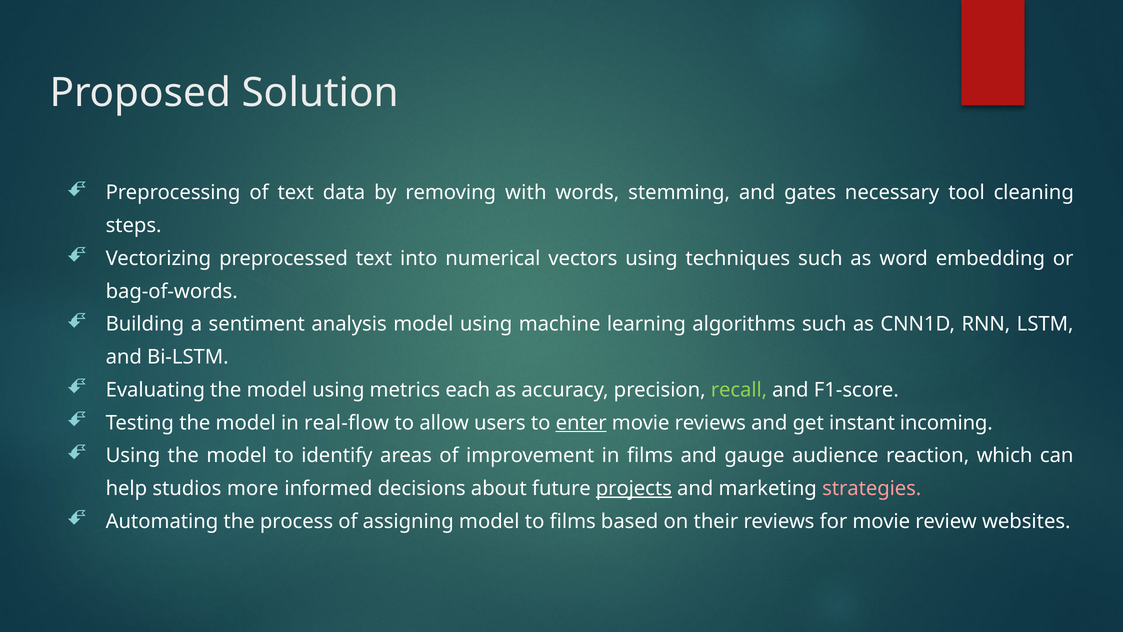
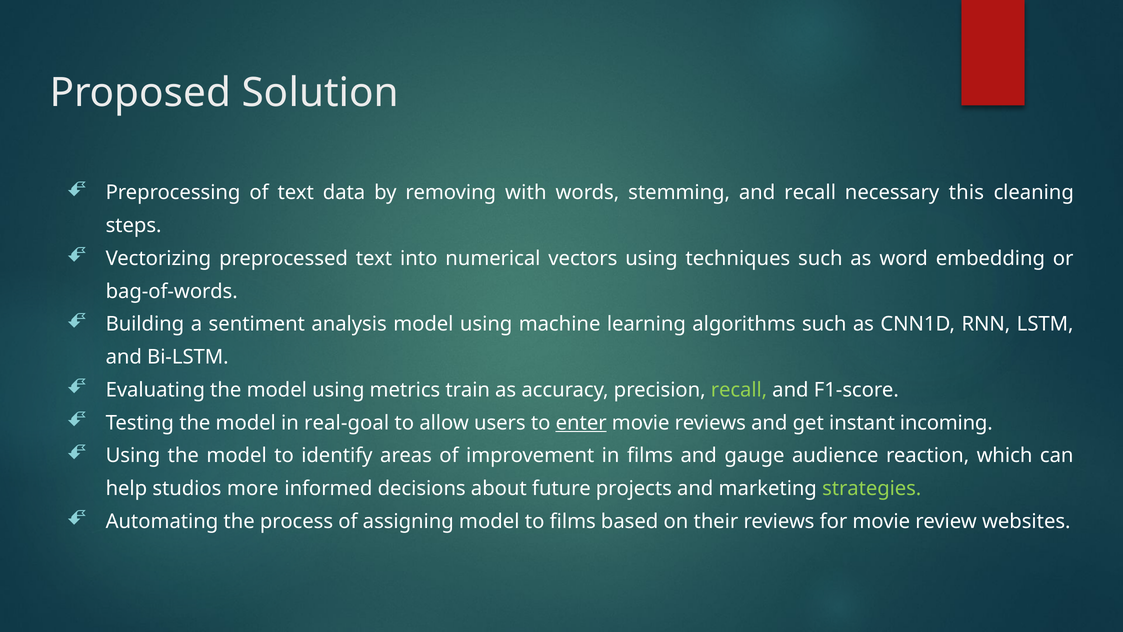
and gates: gates -> recall
tool: tool -> this
each: each -> train
real-flow: real-flow -> real-goal
projects underline: present -> none
strategies colour: pink -> light green
